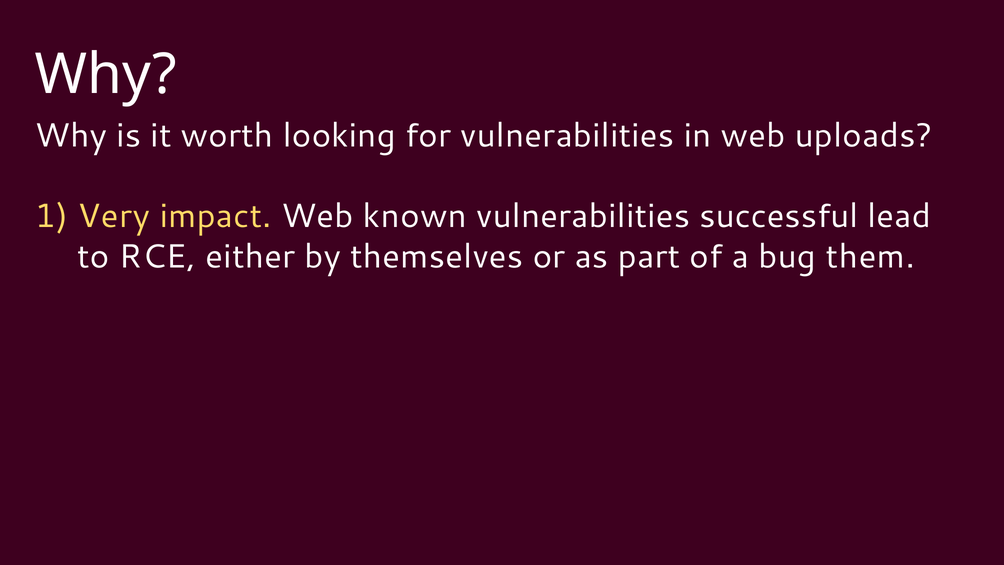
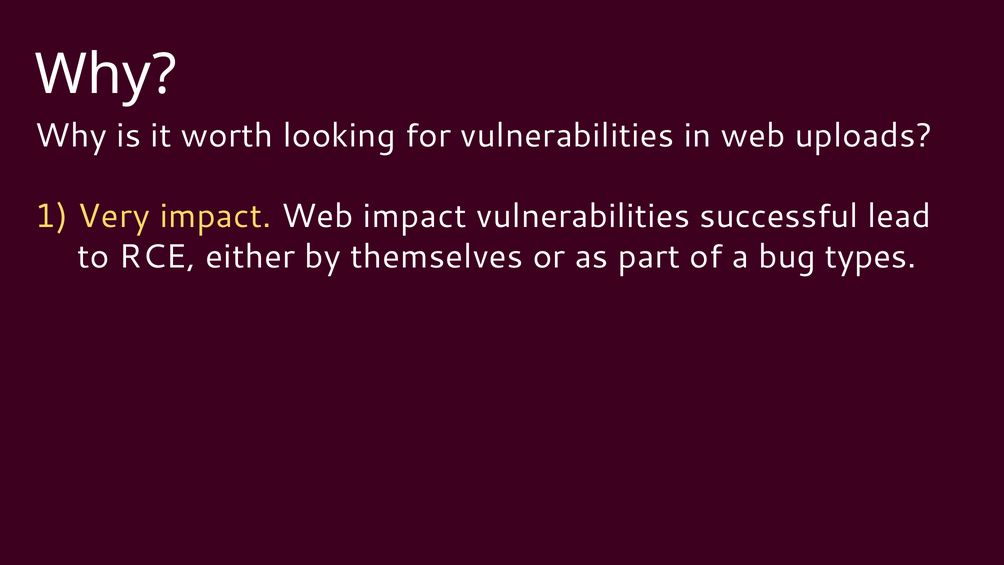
Web known: known -> impact
them: them -> types
